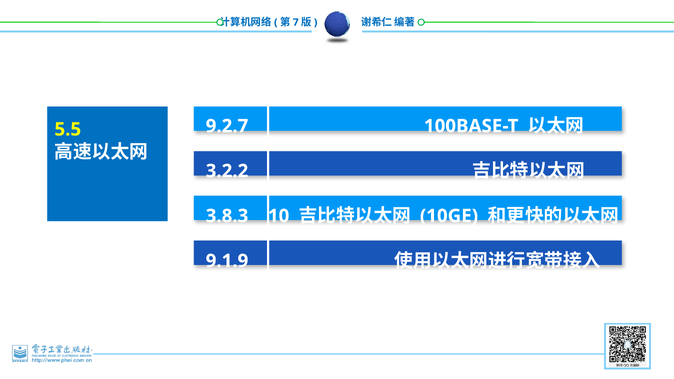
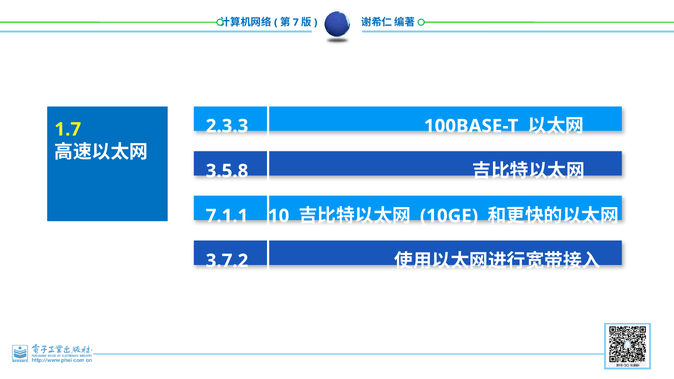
9.2.7: 9.2.7 -> 2.3.3
5.5: 5.5 -> 1.7
3.2.2: 3.2.2 -> 3.5.8
3.8.3: 3.8.3 -> 7.1.1
9.1.9: 9.1.9 -> 3.7.2
